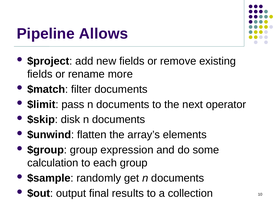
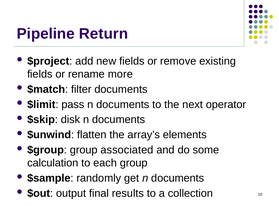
Allows: Allows -> Return
expression: expression -> associated
